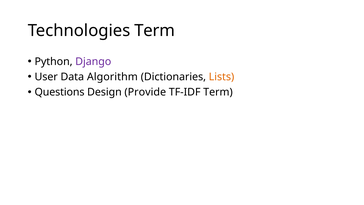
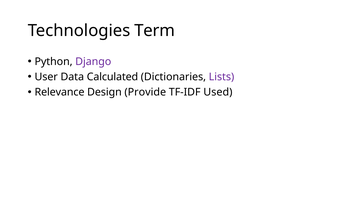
Algorithm: Algorithm -> Calculated
Lists colour: orange -> purple
Questions: Questions -> Relevance
TF-IDF Term: Term -> Used
